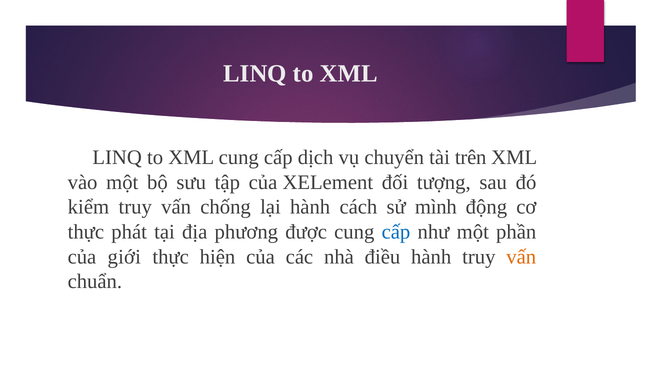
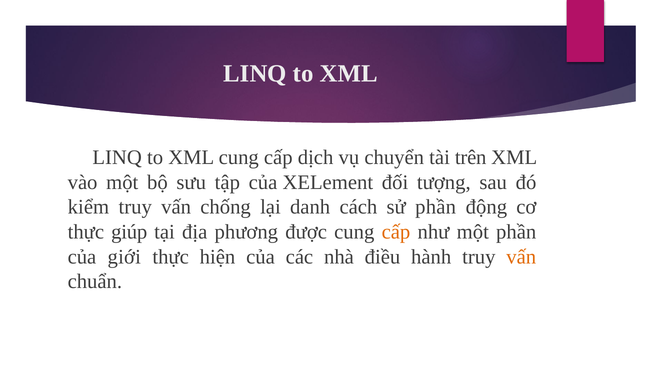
lại hành: hành -> danh
sử mình: mình -> phần
phát: phát -> giúp
cấp at (396, 232) colour: blue -> orange
